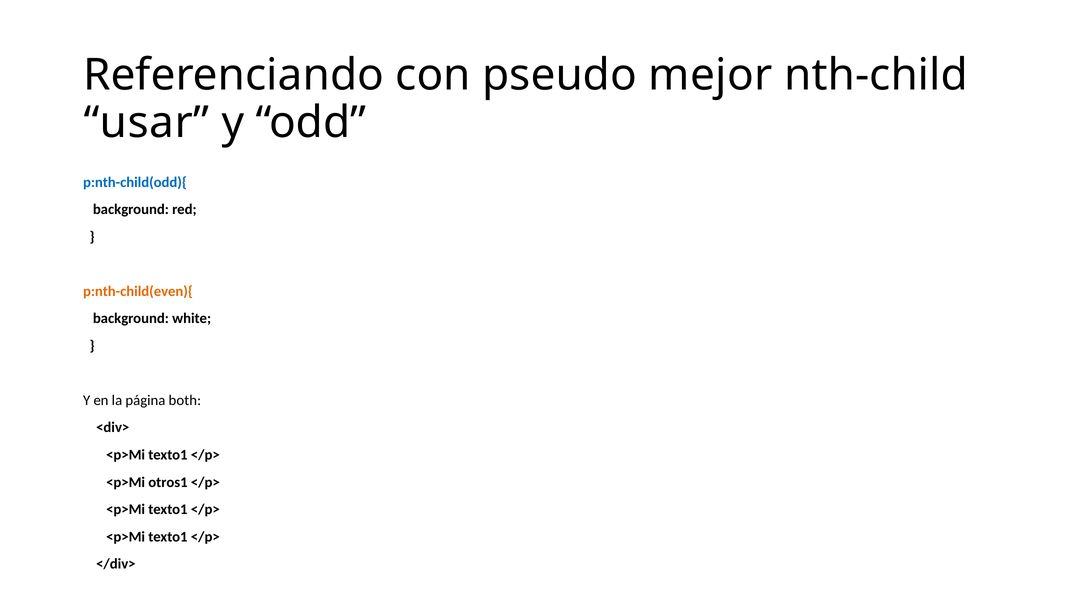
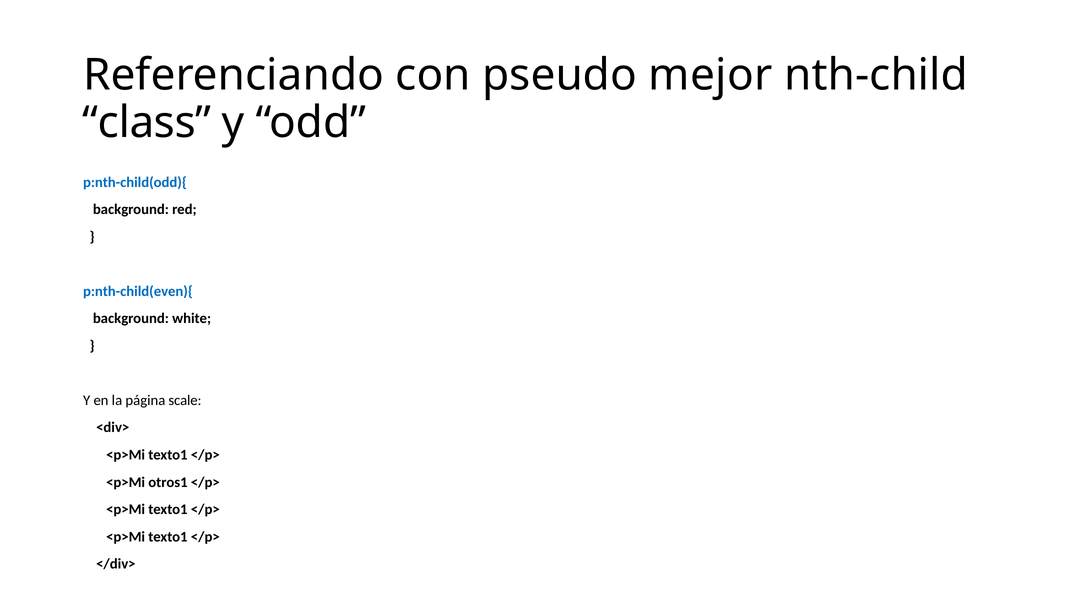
usar: usar -> class
p:nth-child(even){ colour: orange -> blue
both: both -> scale
